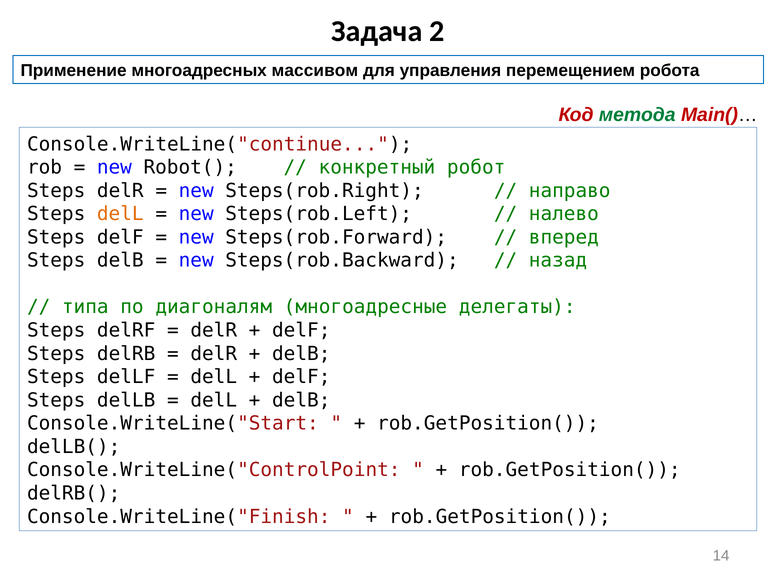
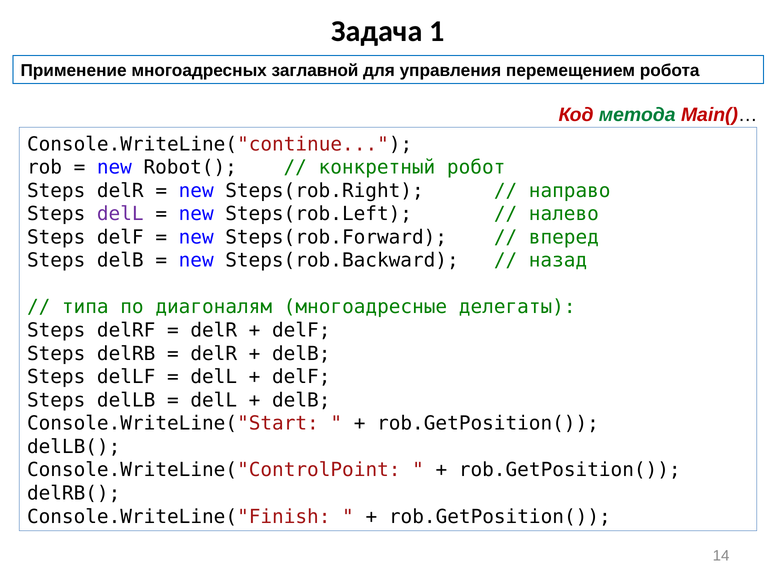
2: 2 -> 1
массивом: массивом -> заглавной
delL at (120, 214) colour: orange -> purple
